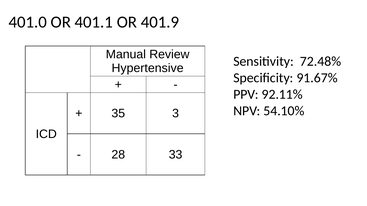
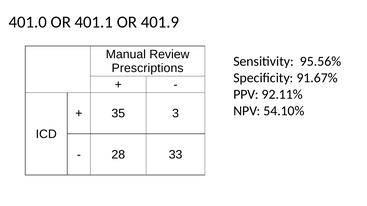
72.48%: 72.48% -> 95.56%
Hypertensive: Hypertensive -> Prescriptions
